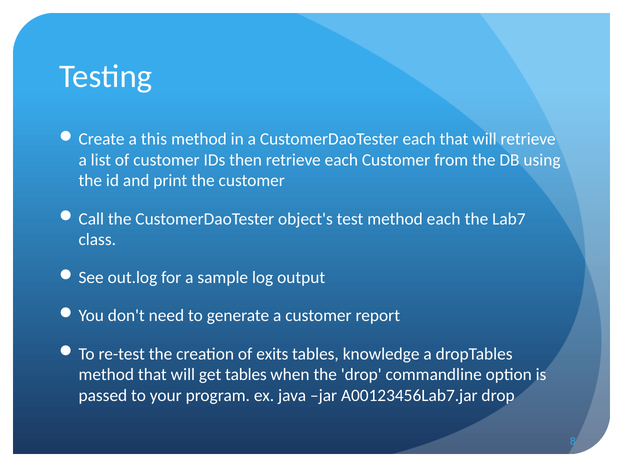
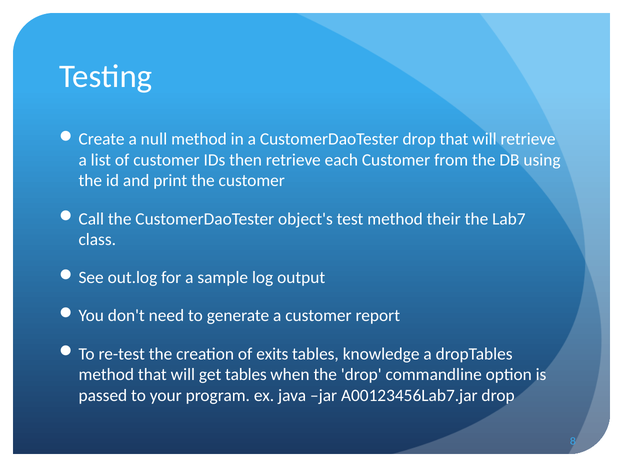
this: this -> null
CustomerDaoTester each: each -> drop
method each: each -> their
